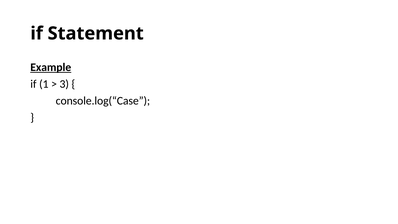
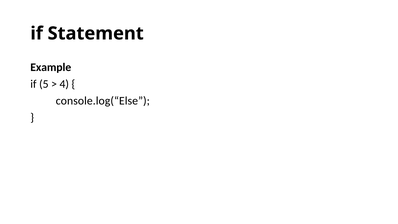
Example underline: present -> none
1: 1 -> 5
3: 3 -> 4
console.log(“Case: console.log(“Case -> console.log(“Else
